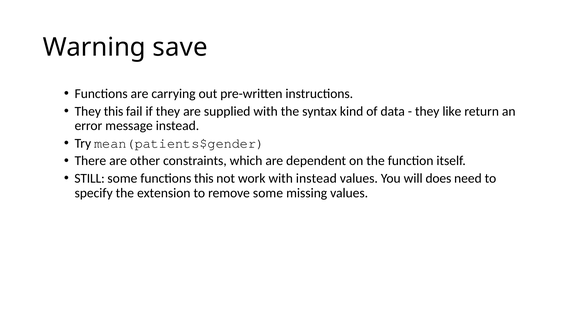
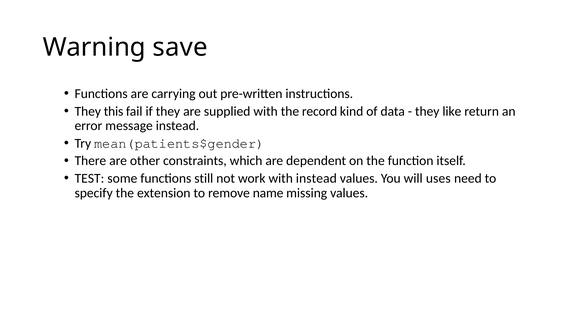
syntax: syntax -> record
STILL: STILL -> TEST
functions this: this -> still
does: does -> uses
remove some: some -> name
